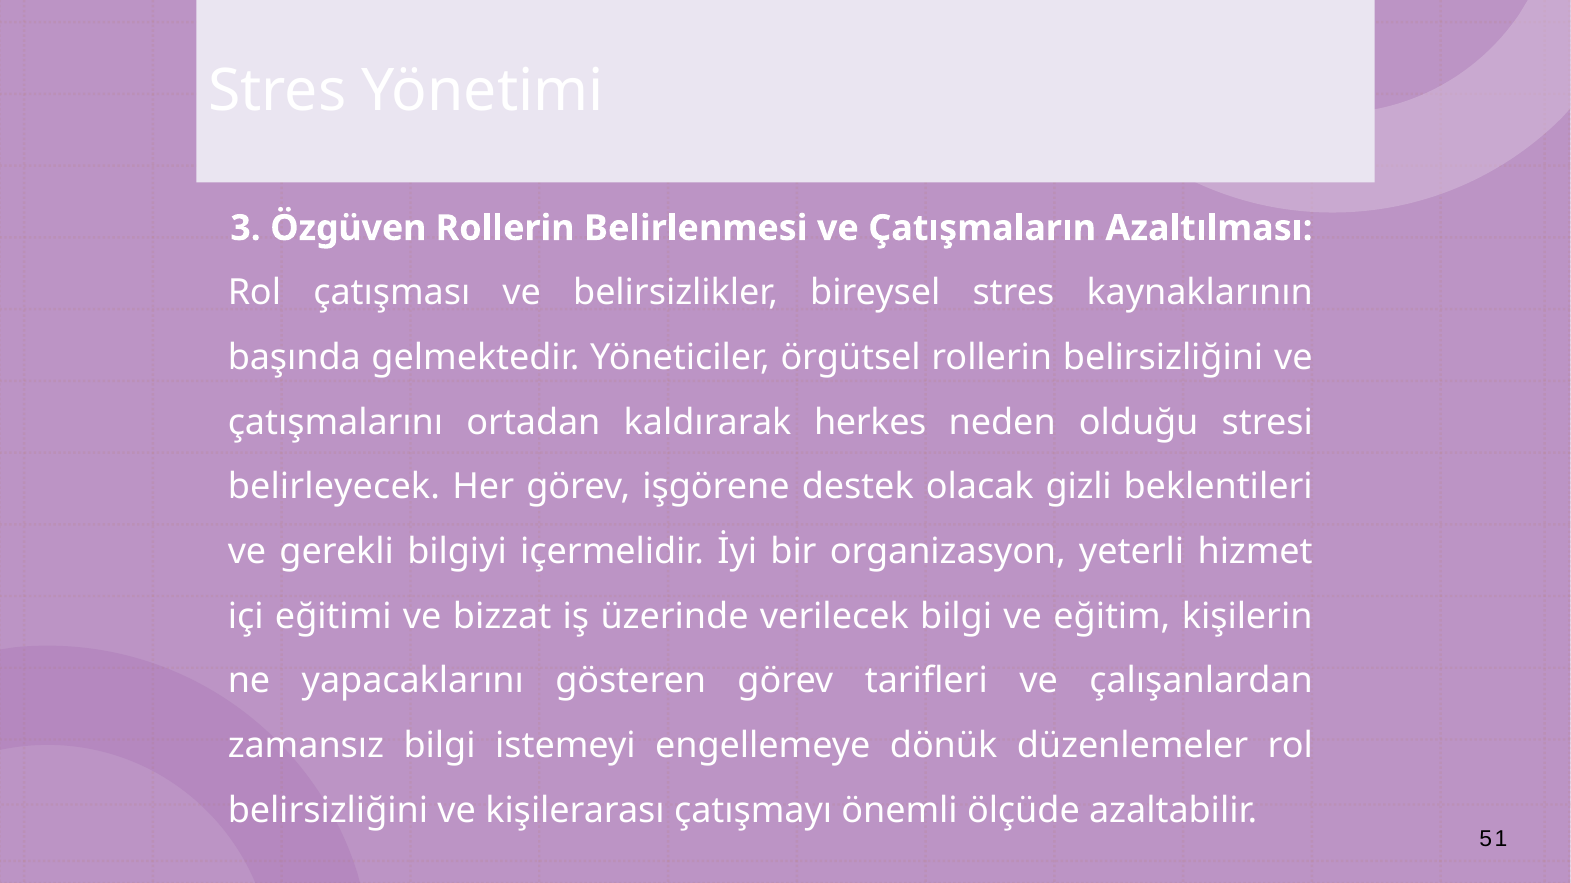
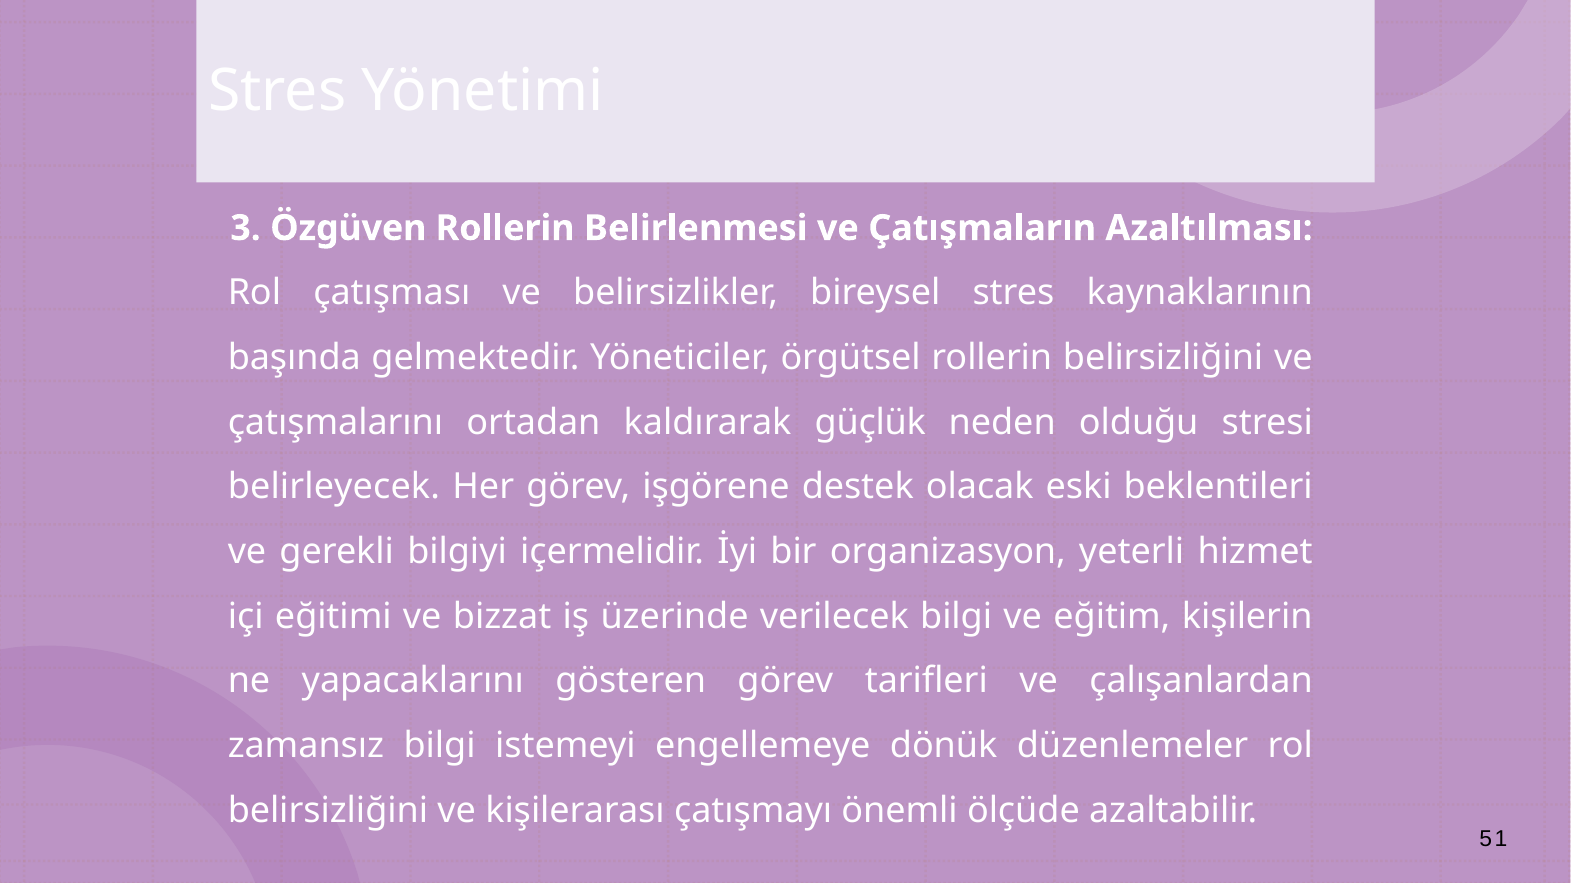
herkes: herkes -> güçlük
gizli: gizli -> eski
